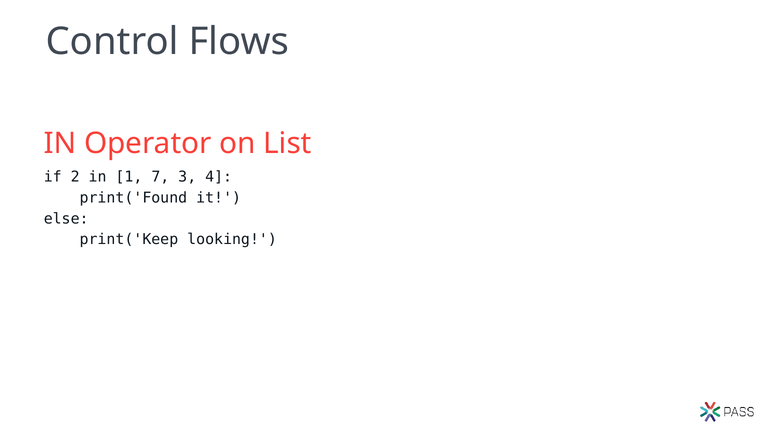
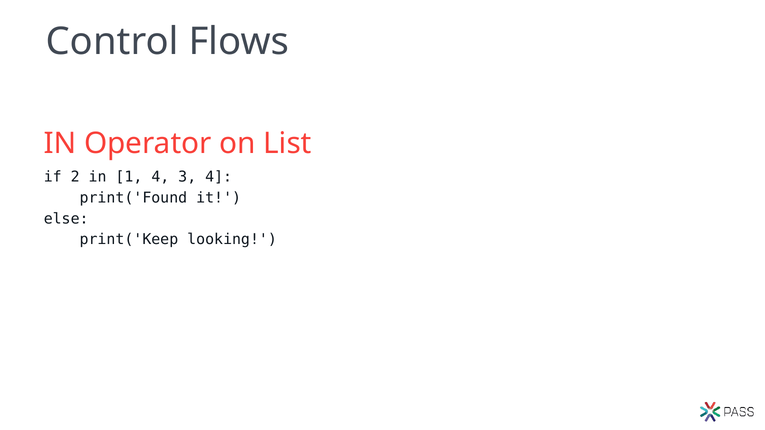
1 7: 7 -> 4
